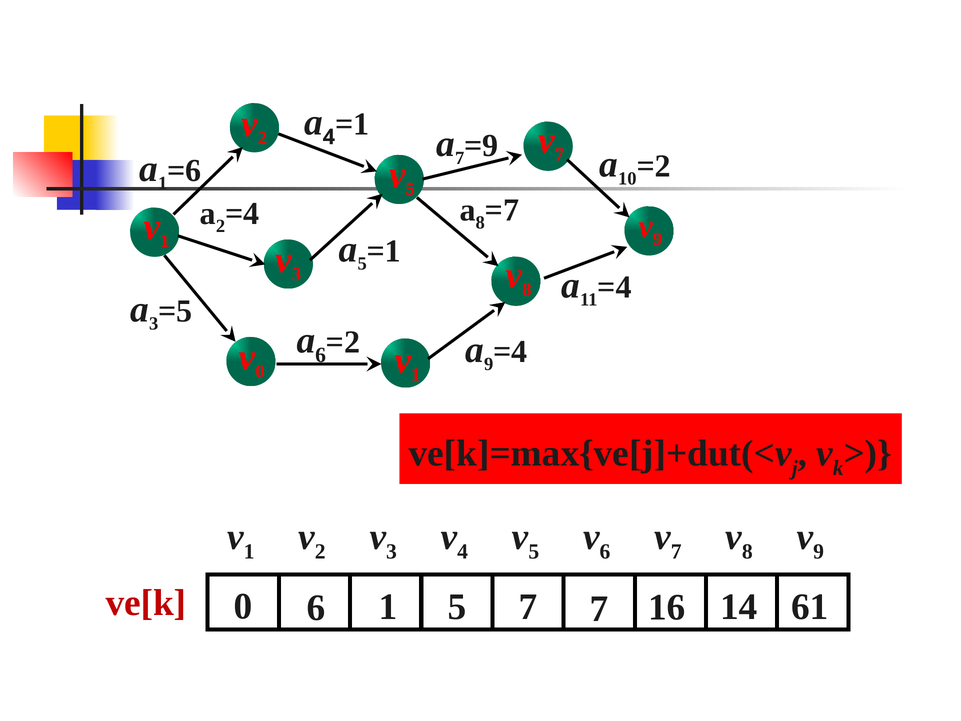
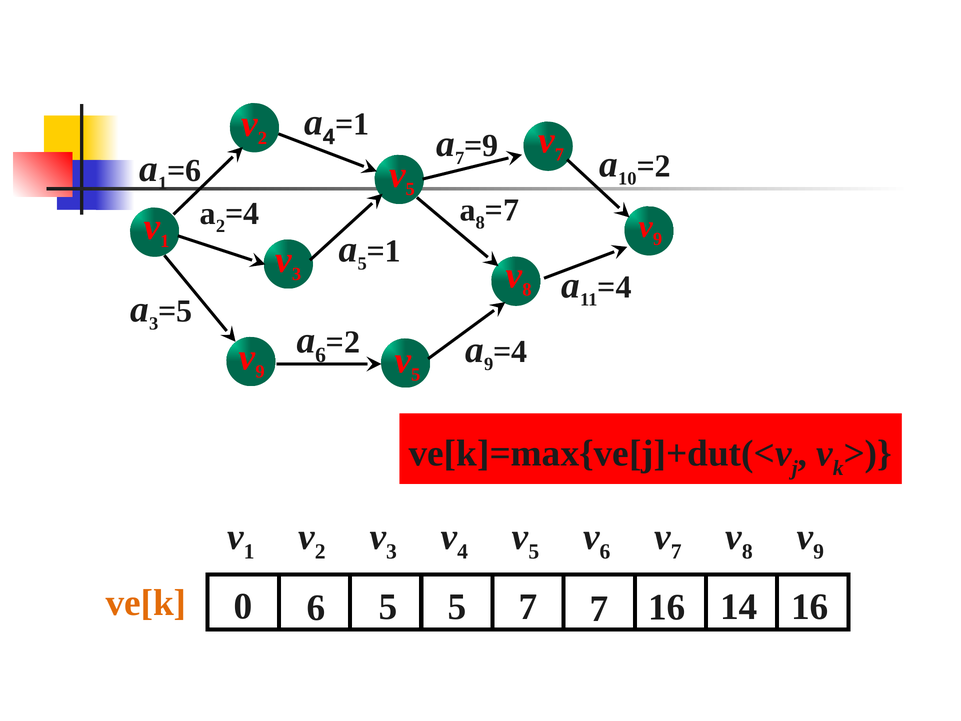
0 at (260, 371): 0 -> 9
1 at (416, 374): 1 -> 5
ve[k colour: red -> orange
6 1: 1 -> 5
14 61: 61 -> 16
